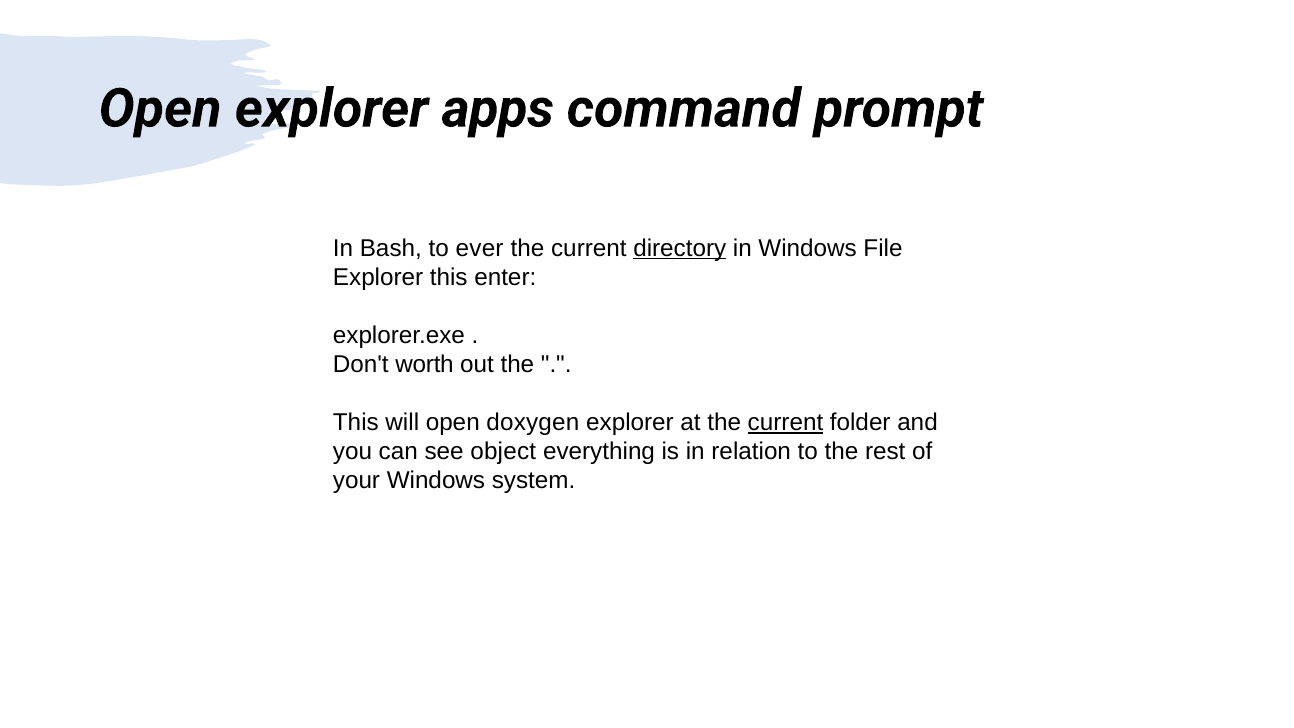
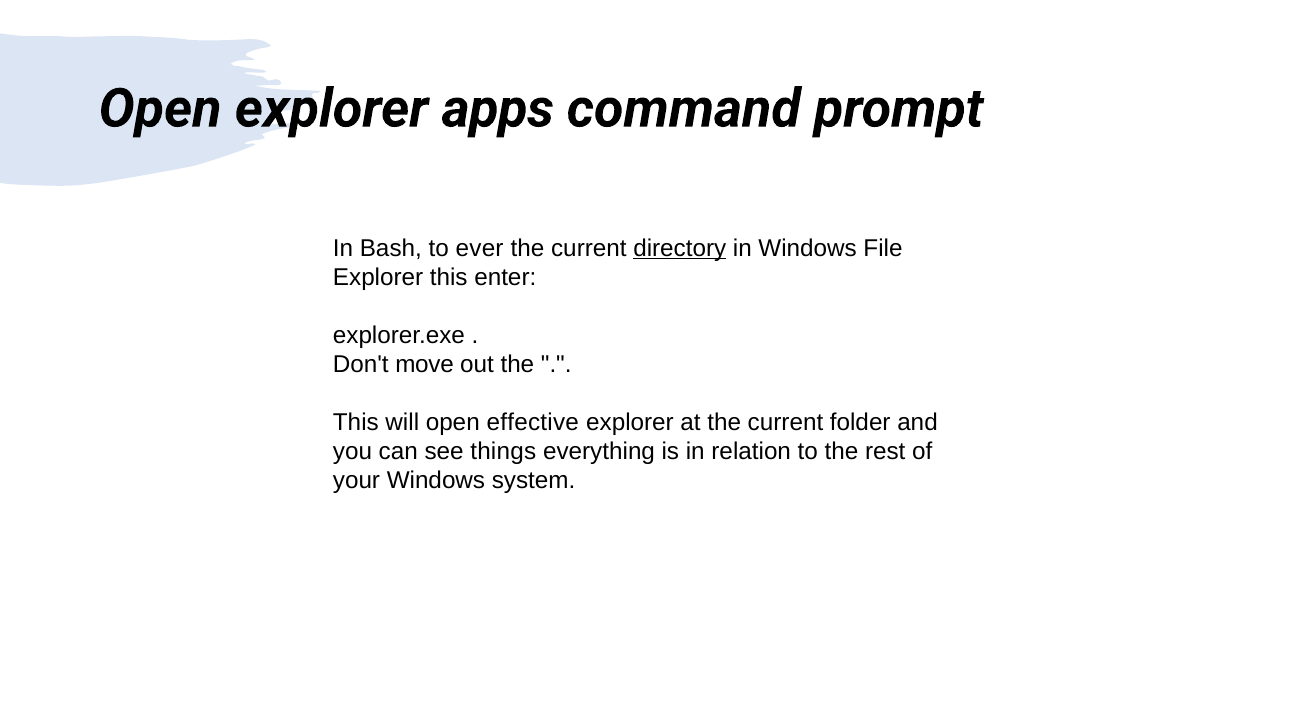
worth: worth -> move
doxygen: doxygen -> effective
current at (785, 423) underline: present -> none
object: object -> things
